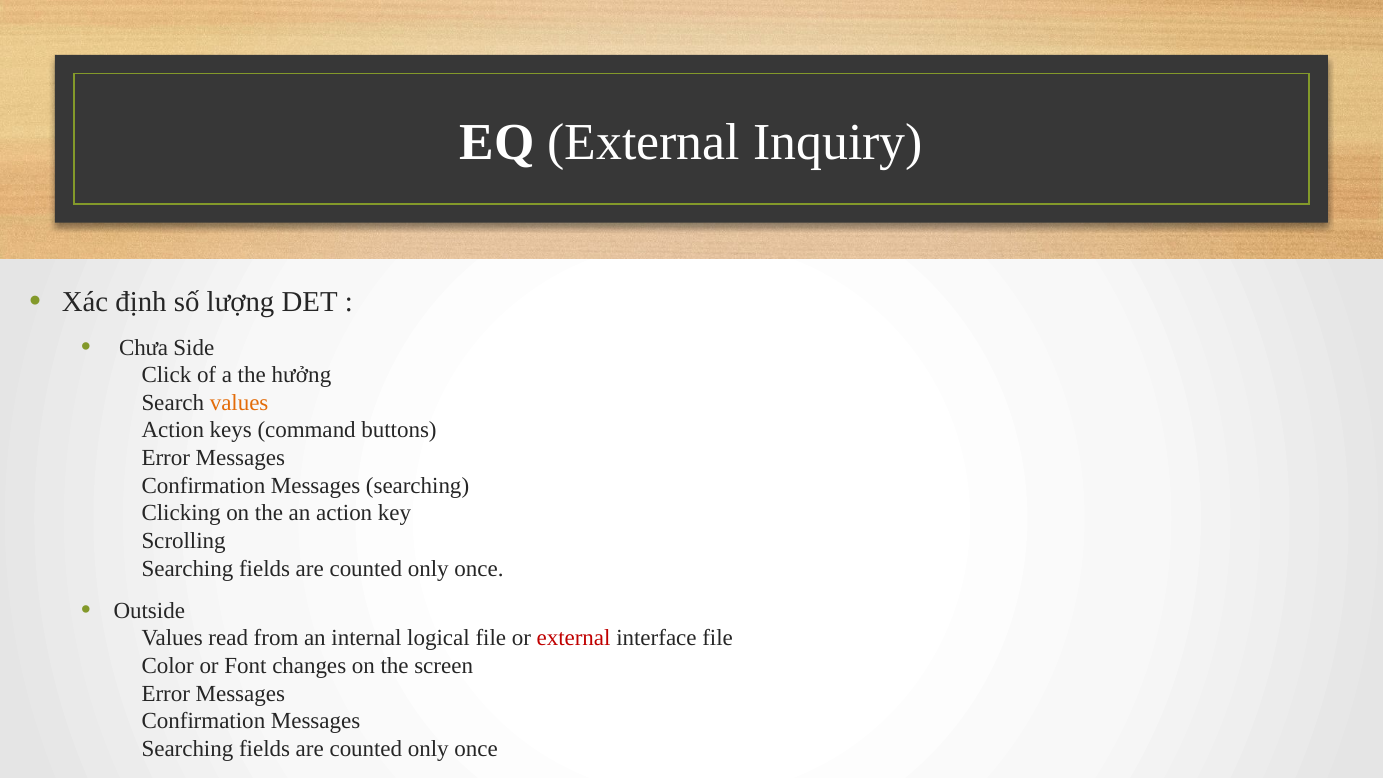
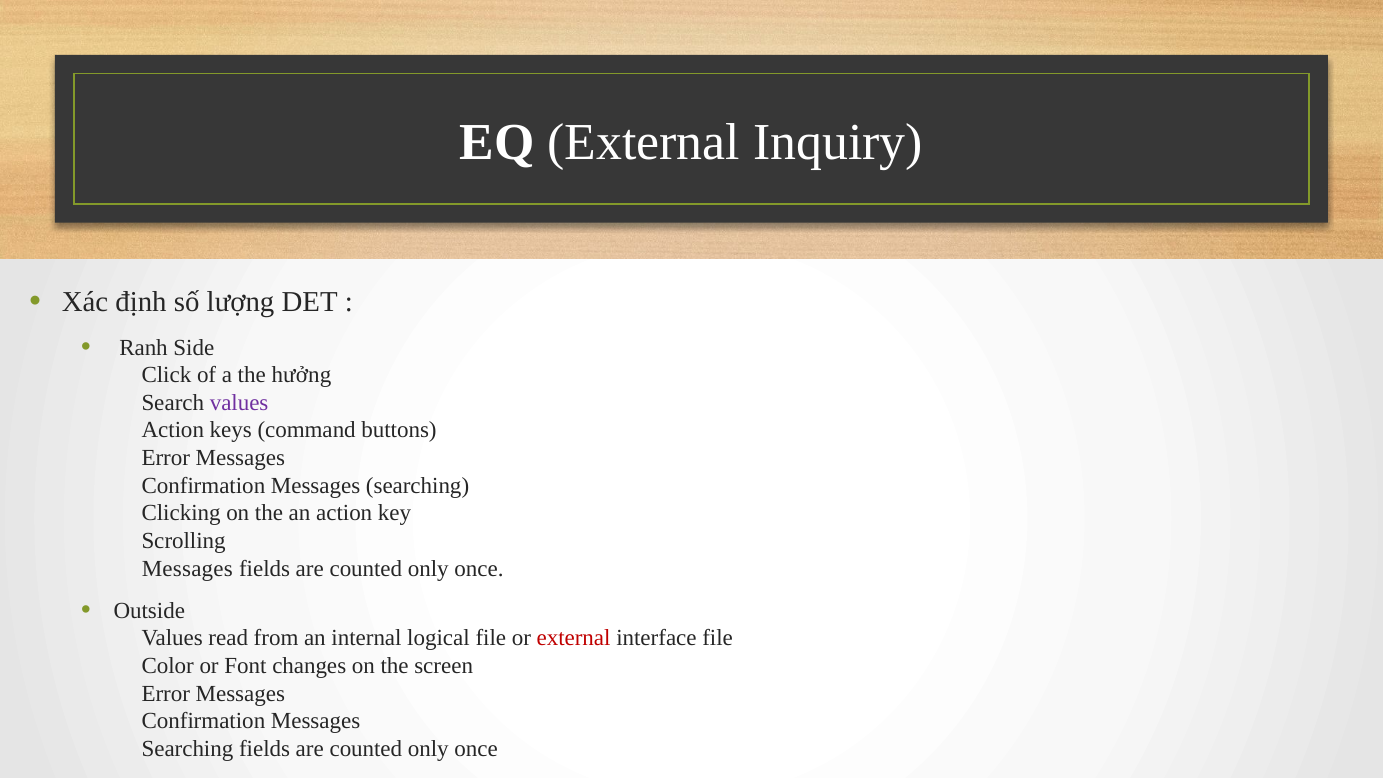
Chưa: Chưa -> Ranh
values at (239, 403) colour: orange -> purple
Searching at (187, 569): Searching -> Messages
